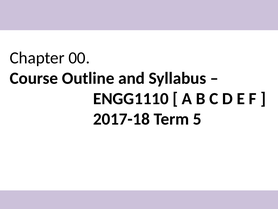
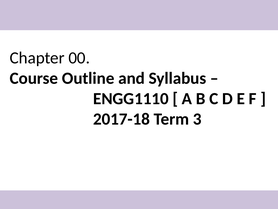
5: 5 -> 3
